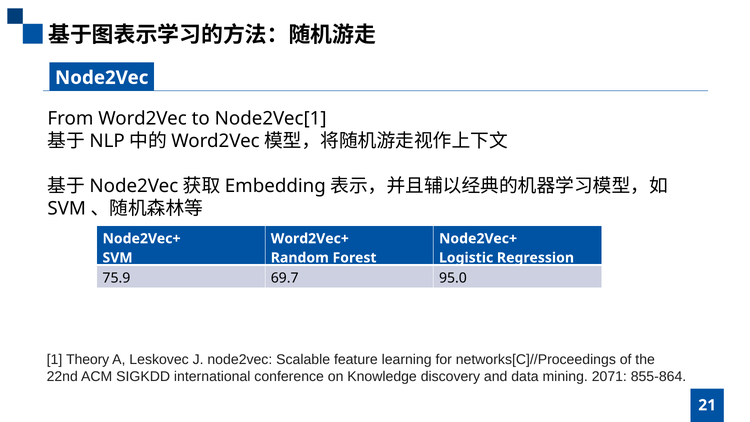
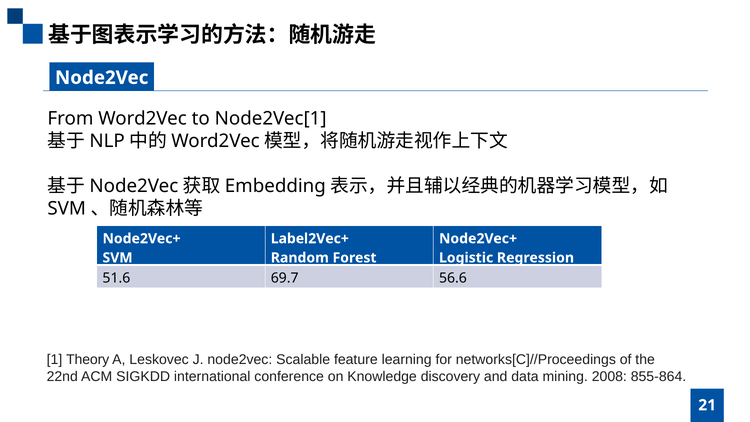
Word2Vec+: Word2Vec+ -> Label2Vec+
75.9: 75.9 -> 51.6
95.0: 95.0 -> 56.6
2071: 2071 -> 2008
